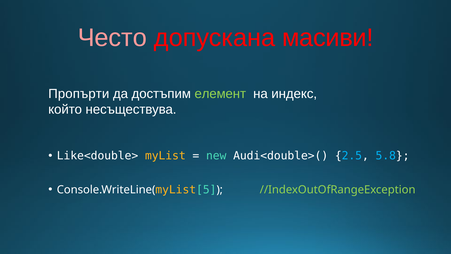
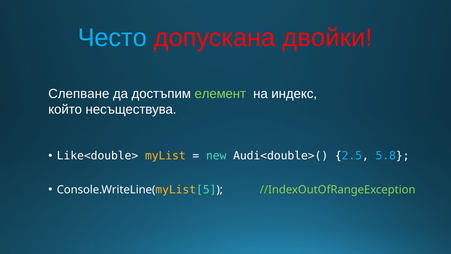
Често colour: pink -> light blue
масиви: масиви -> двойки
Пропърти: Пропърти -> Слепване
